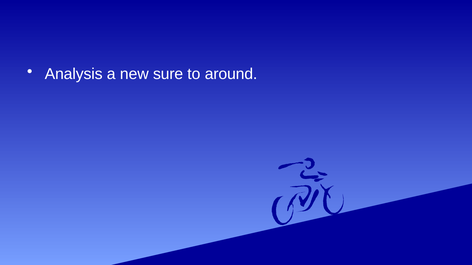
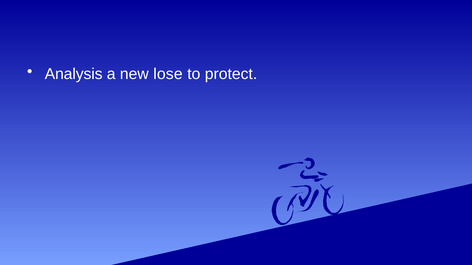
sure: sure -> lose
around: around -> protect
